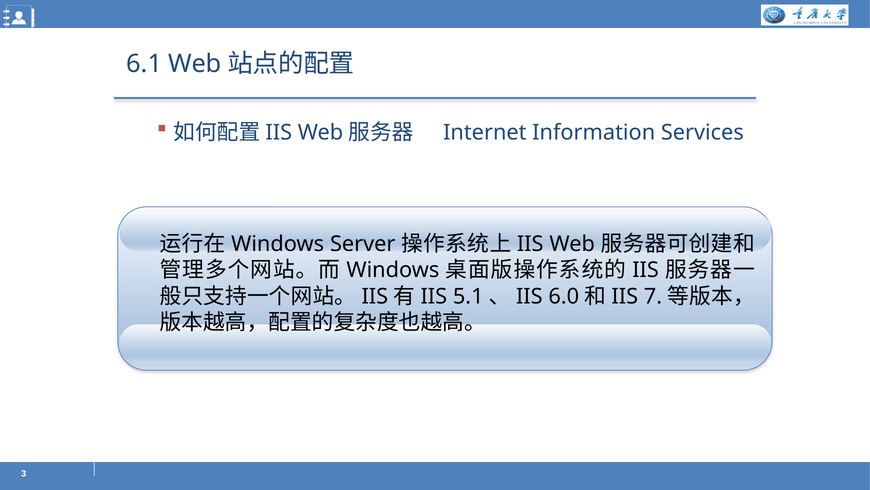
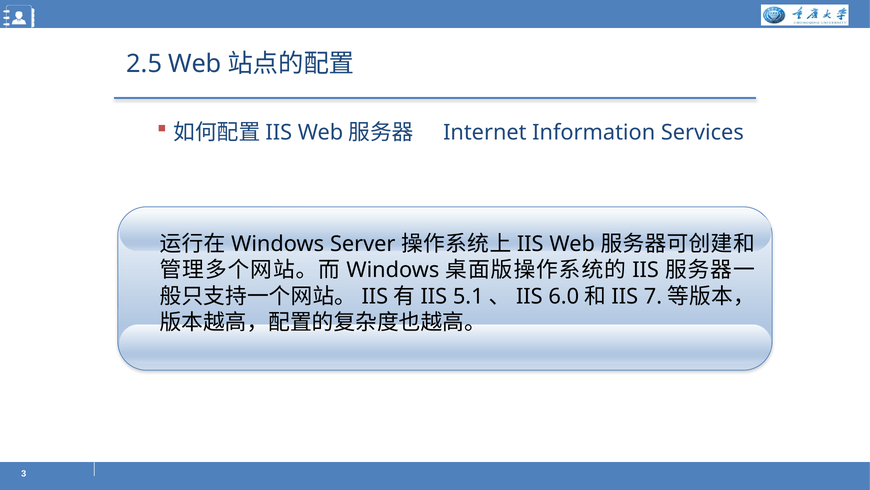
6.1: 6.1 -> 2.5
